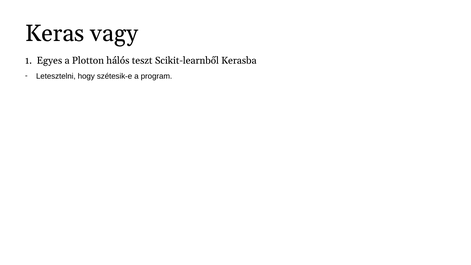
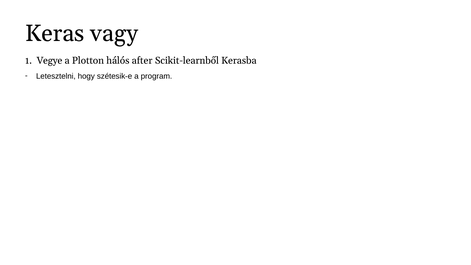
Egyes: Egyes -> Vegye
teszt: teszt -> after
